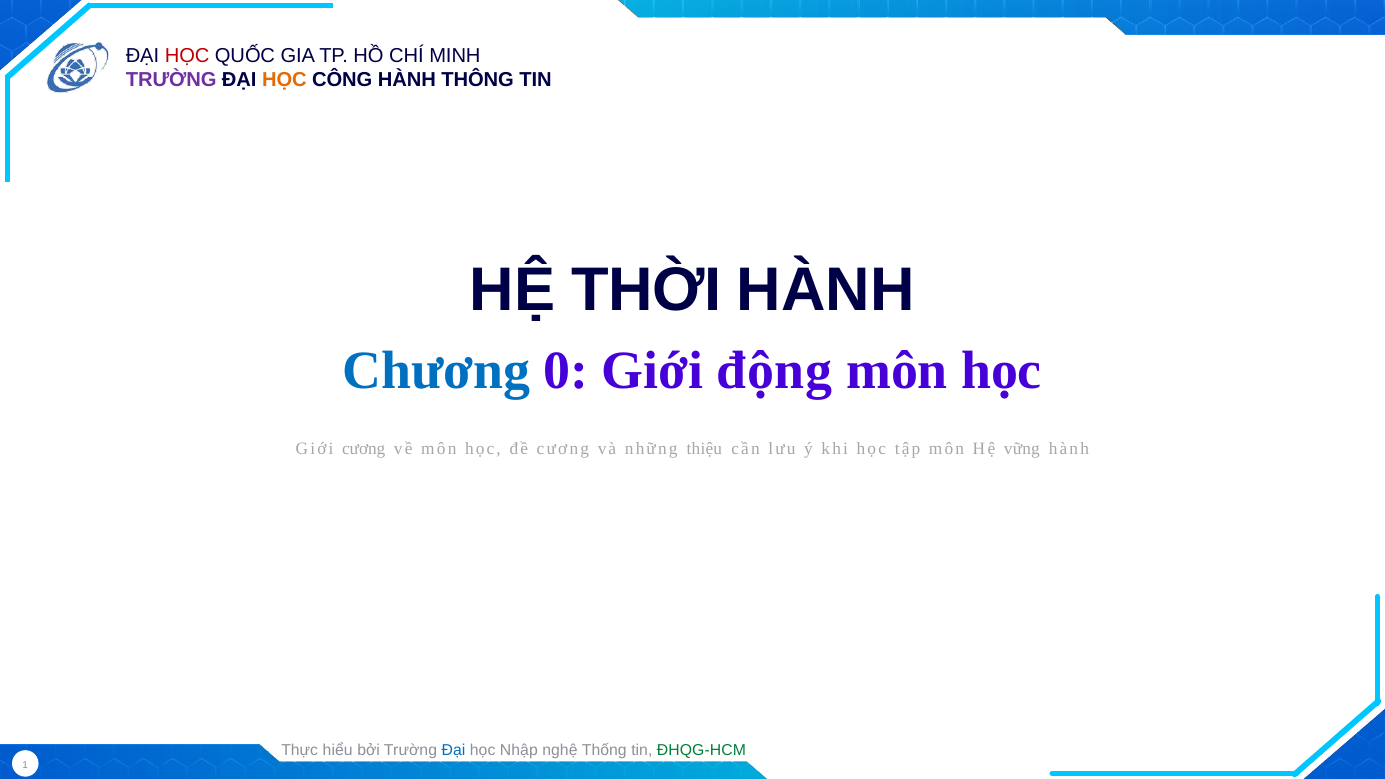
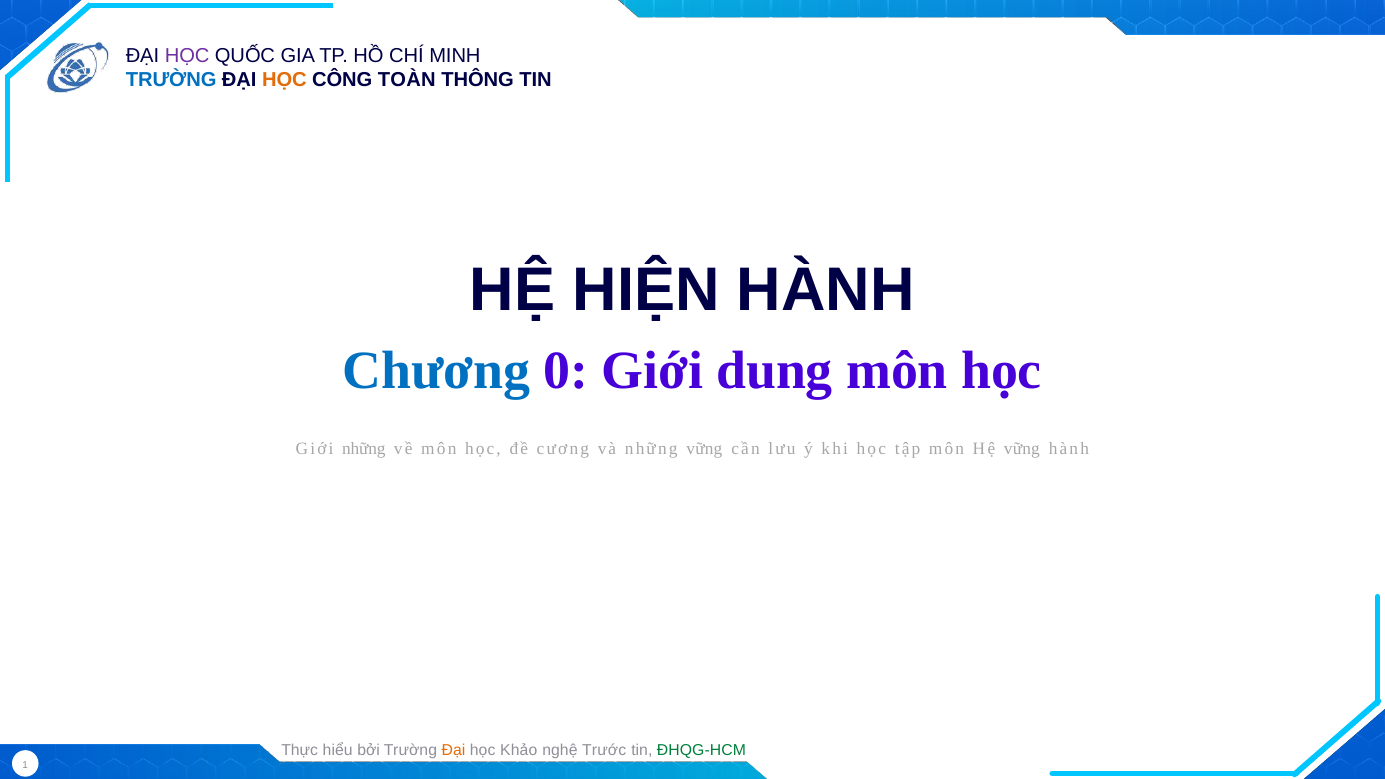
HỌC at (187, 56) colour: red -> purple
TRƯỜNG at (171, 80) colour: purple -> blue
CÔNG HÀNH: HÀNH -> TOÀN
THỜI: THỜI -> HIỆN
động: động -> dung
Giới cương: cương -> những
những thiệu: thiệu -> vững
Đại at (453, 751) colour: blue -> orange
Nhập: Nhập -> Khảo
Thống: Thống -> Trước
